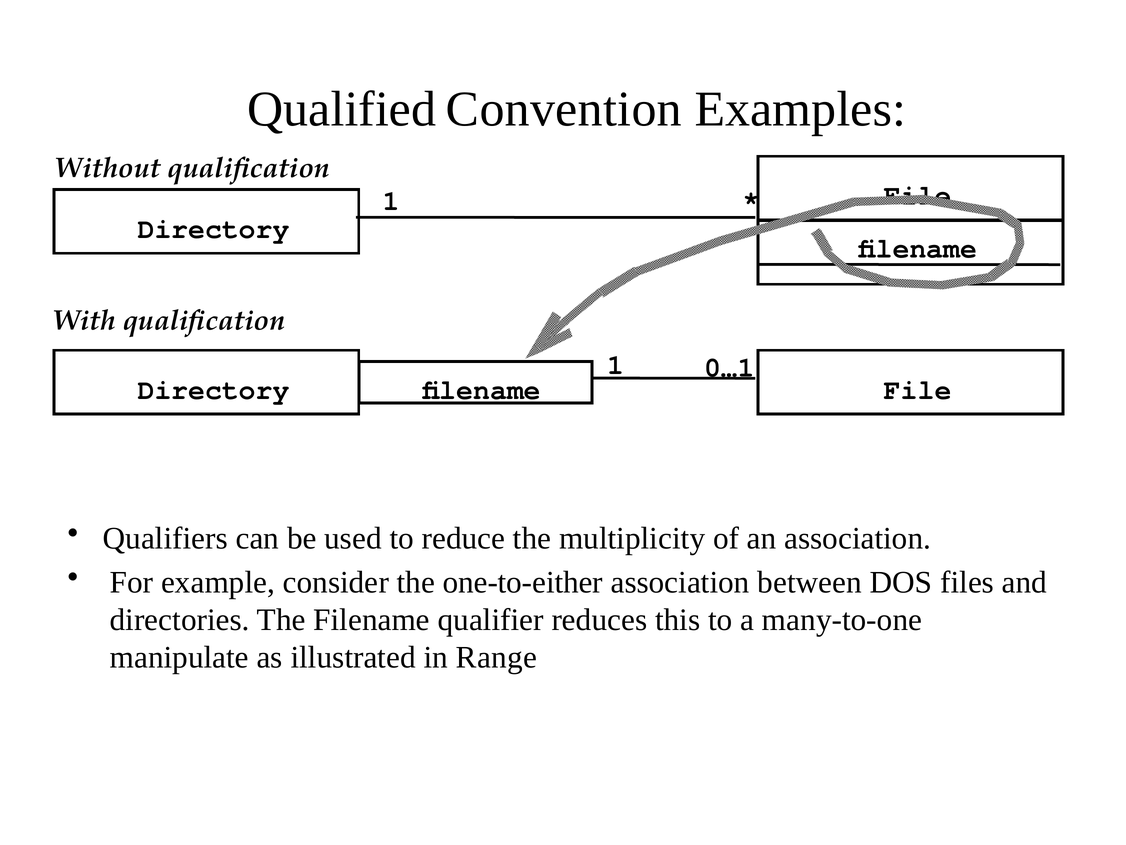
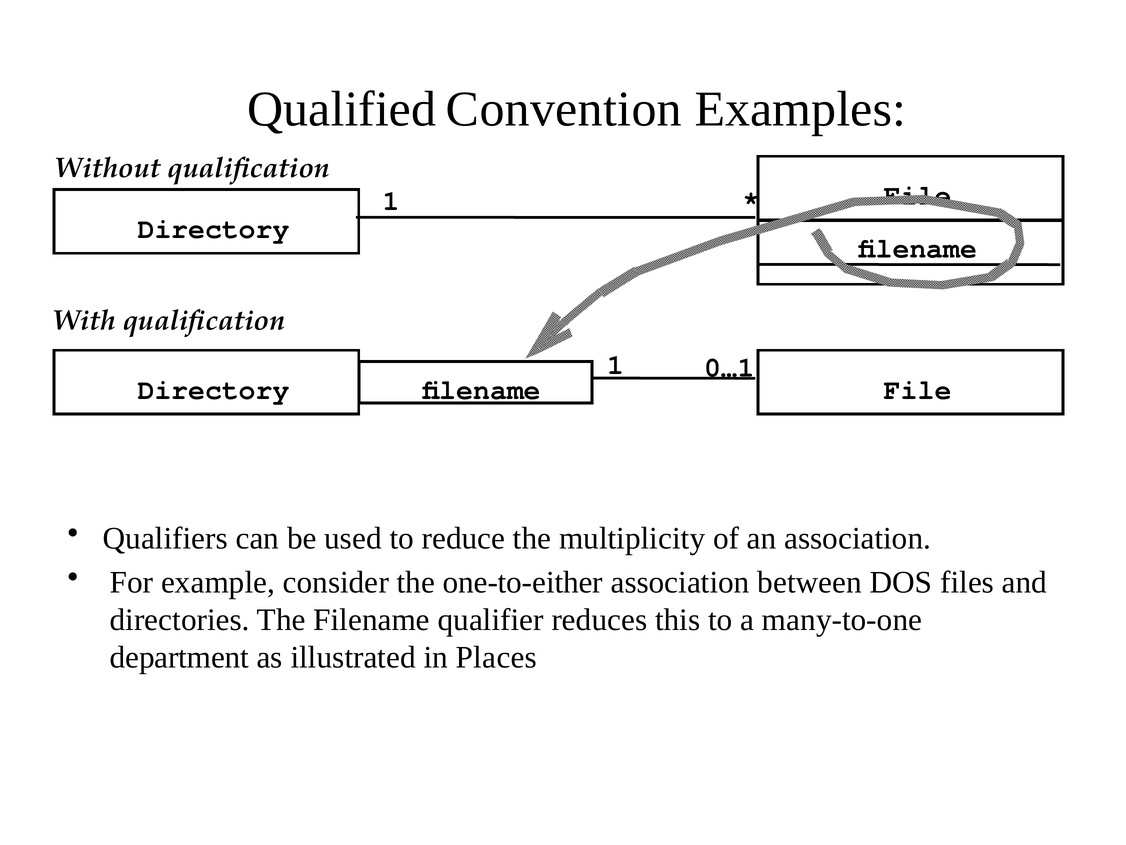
manipulate: manipulate -> department
Range: Range -> Places
